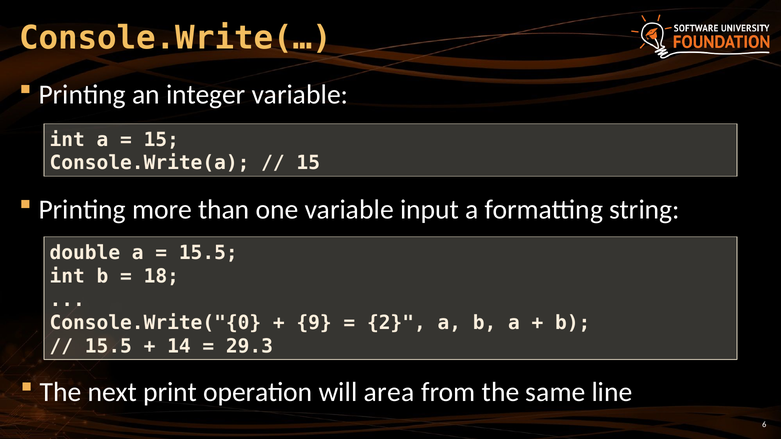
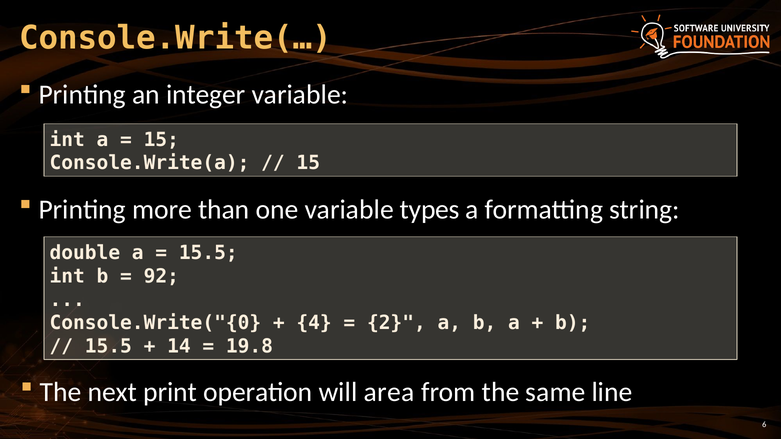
input: input -> types
18: 18 -> 92
9: 9 -> 4
29.3: 29.3 -> 19.8
